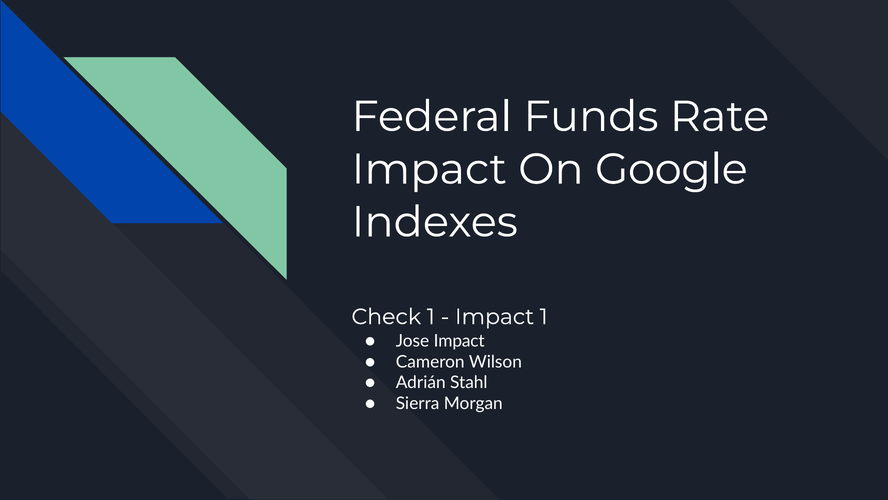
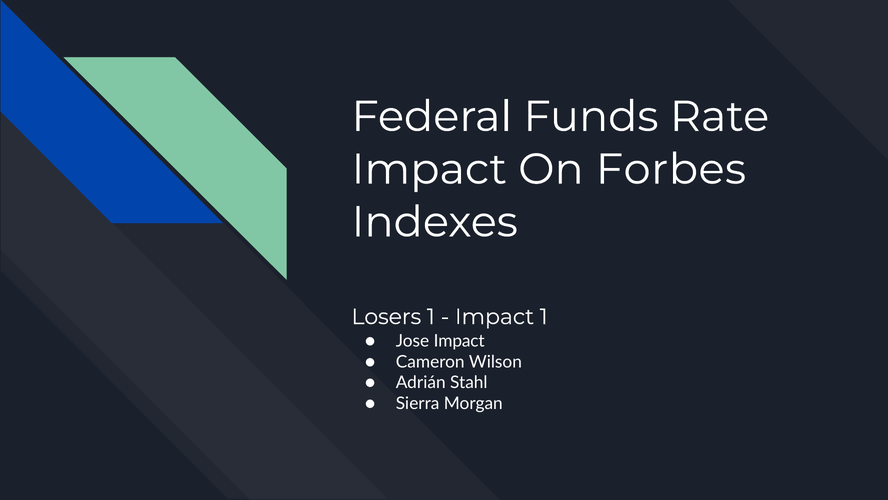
Google: Google -> Forbes
Check: Check -> Losers
